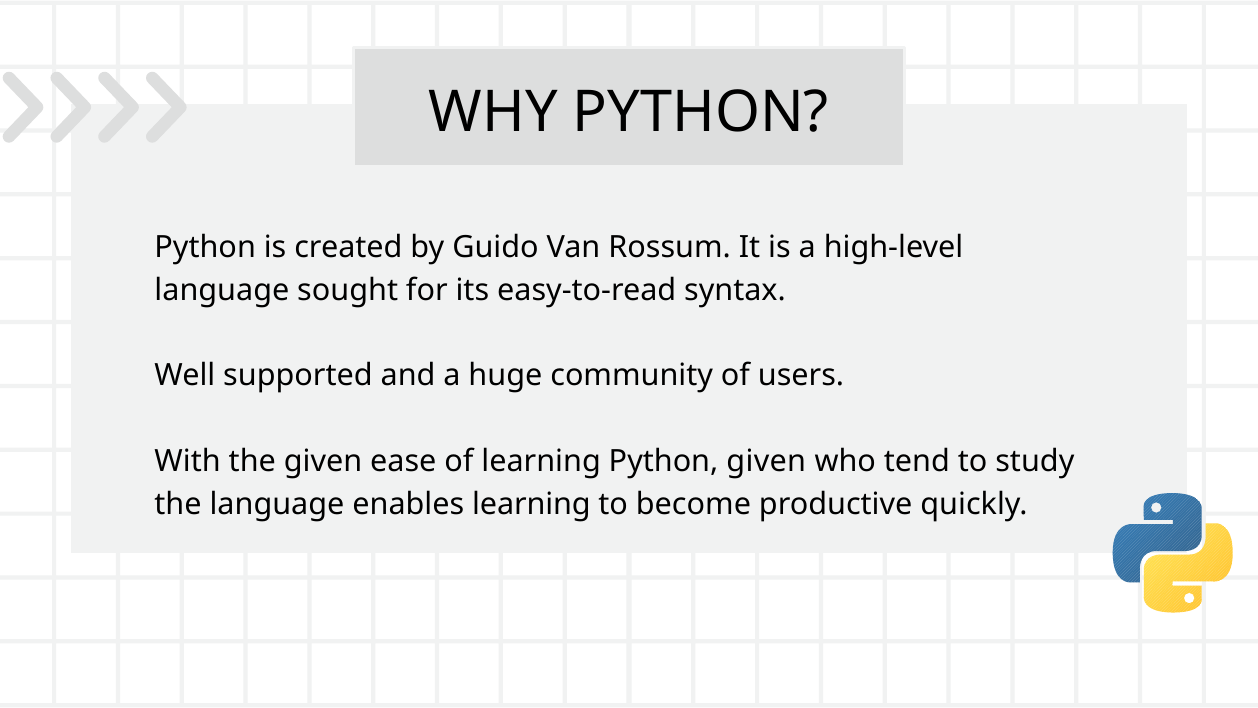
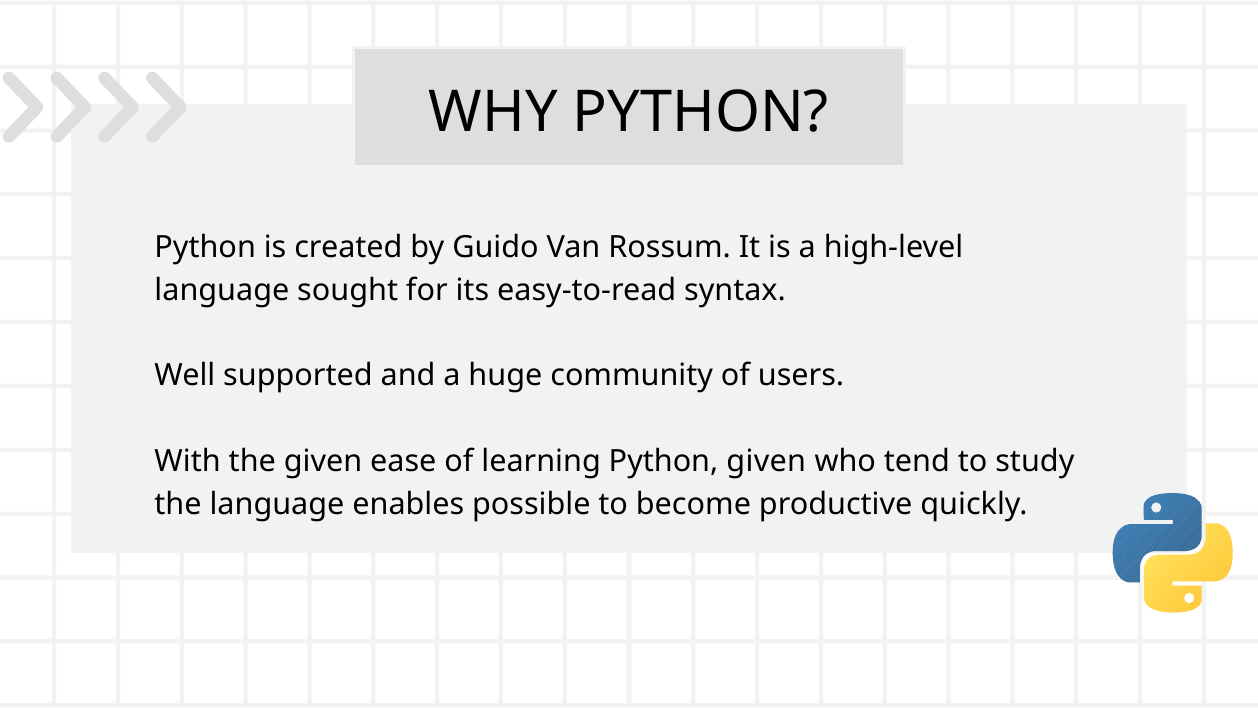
enables learning: learning -> possible
